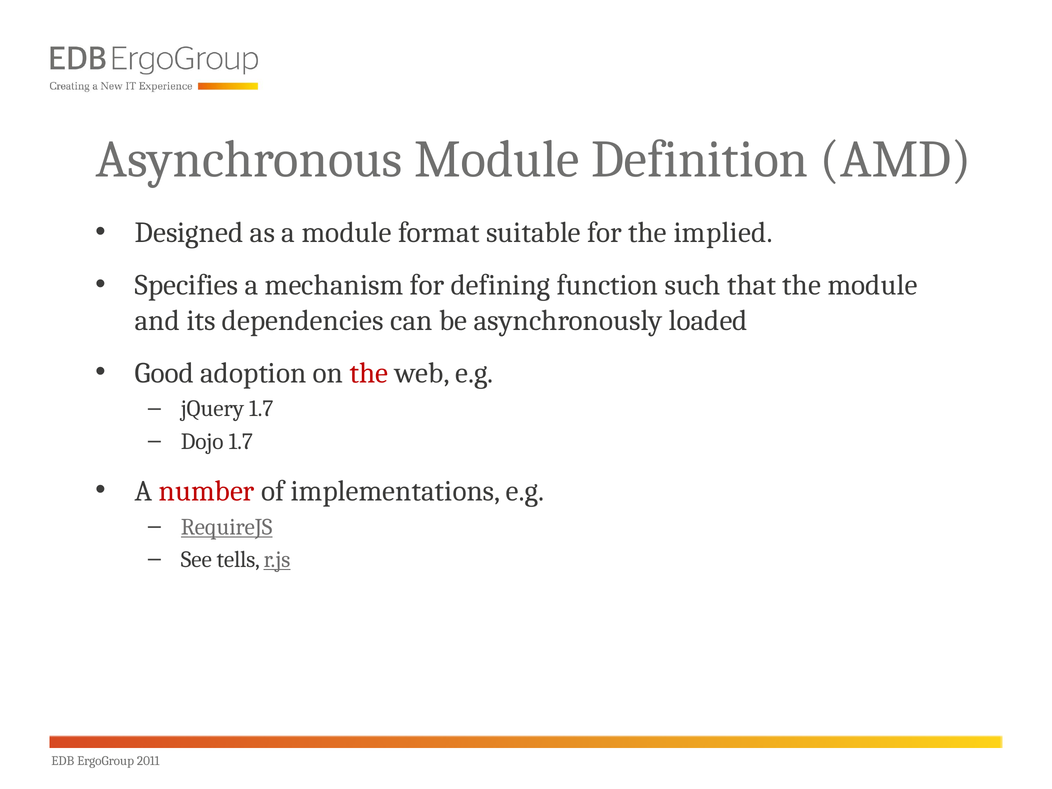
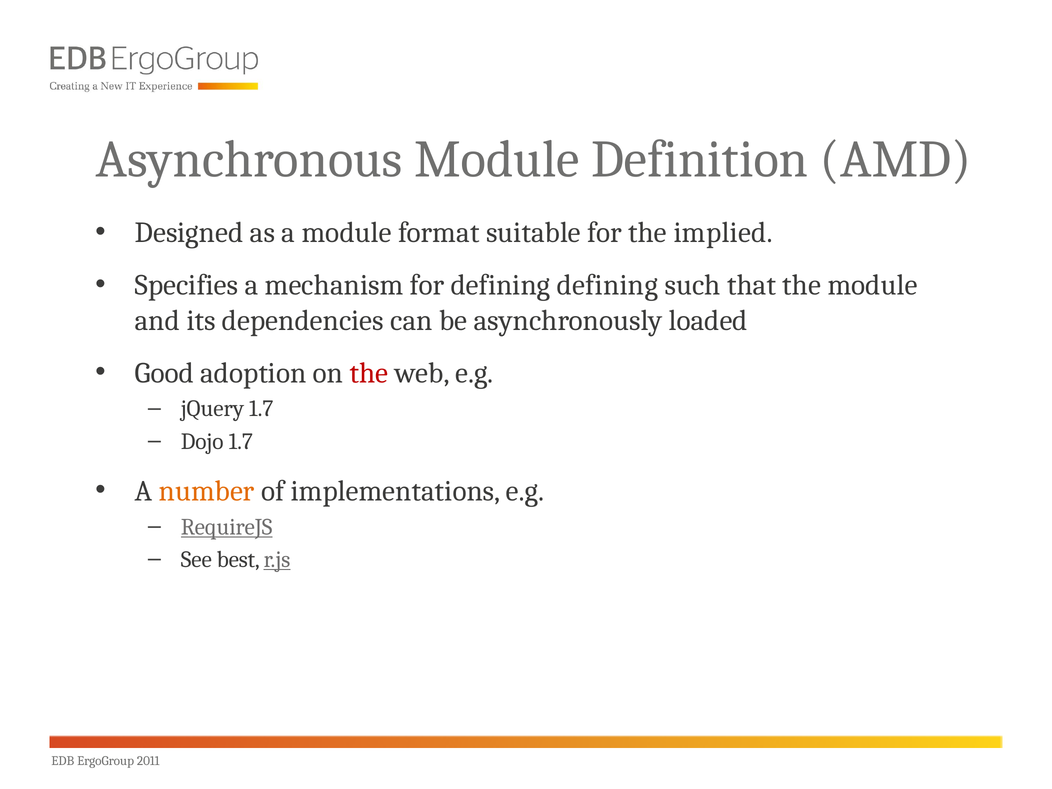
defining function: function -> defining
number colour: red -> orange
tells: tells -> best
